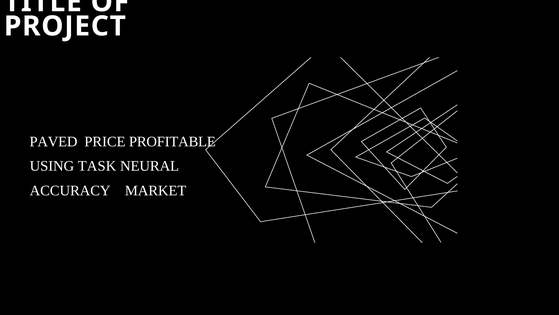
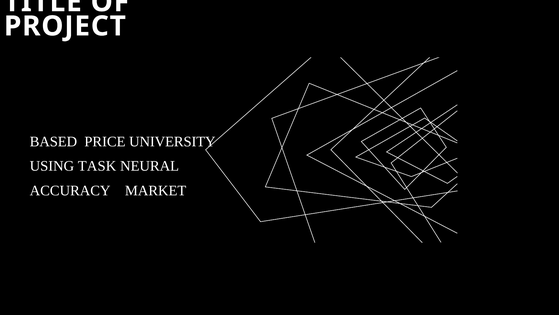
PAVED: PAVED -> BASED
PROFITABLE: PROFITABLE -> UNIVERSITY
